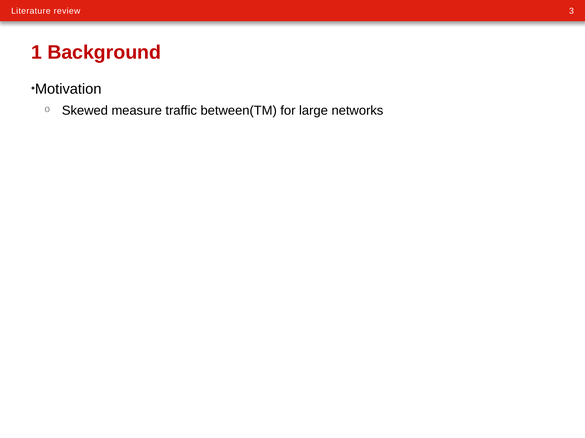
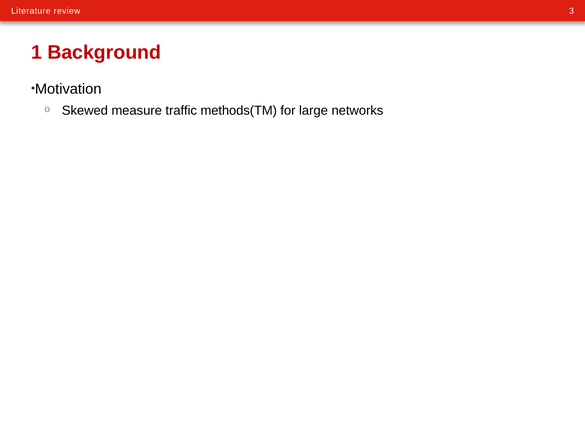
between(TM: between(TM -> methods(TM
